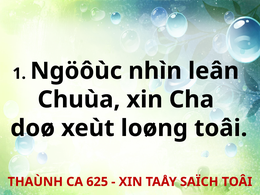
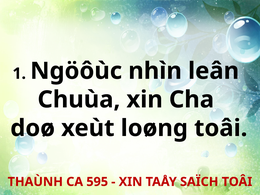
625: 625 -> 595
